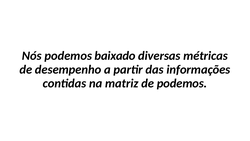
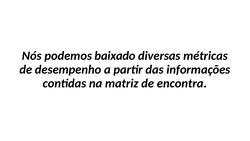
de podemos: podemos -> encontra
